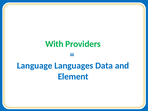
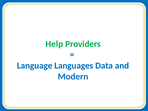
With: With -> Help
Element: Element -> Modern
